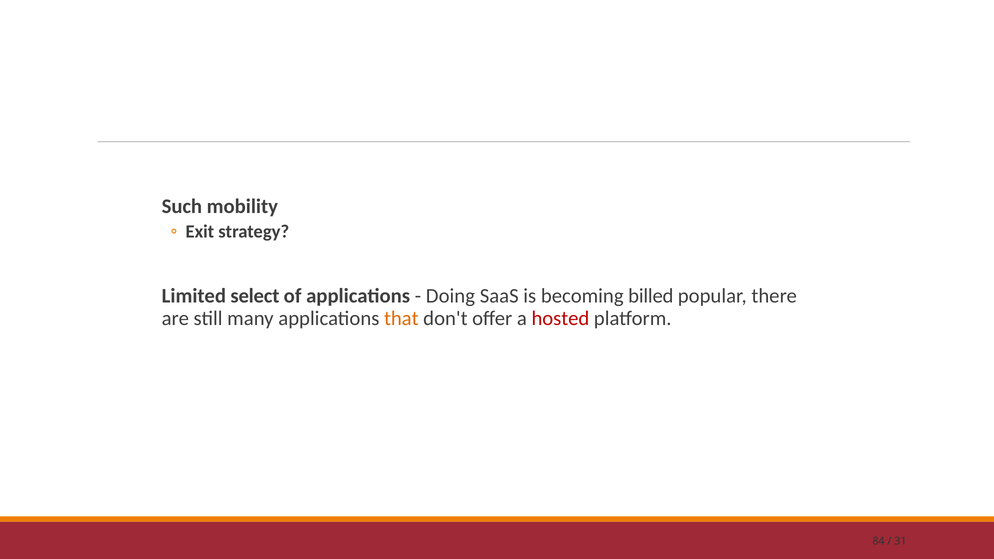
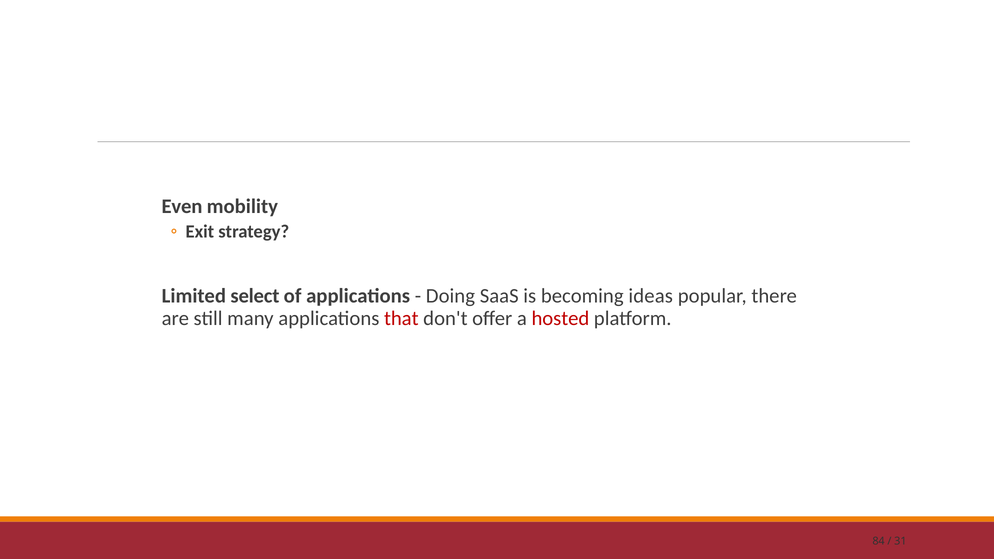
Such: Such -> Even
billed: billed -> ideas
that colour: orange -> red
